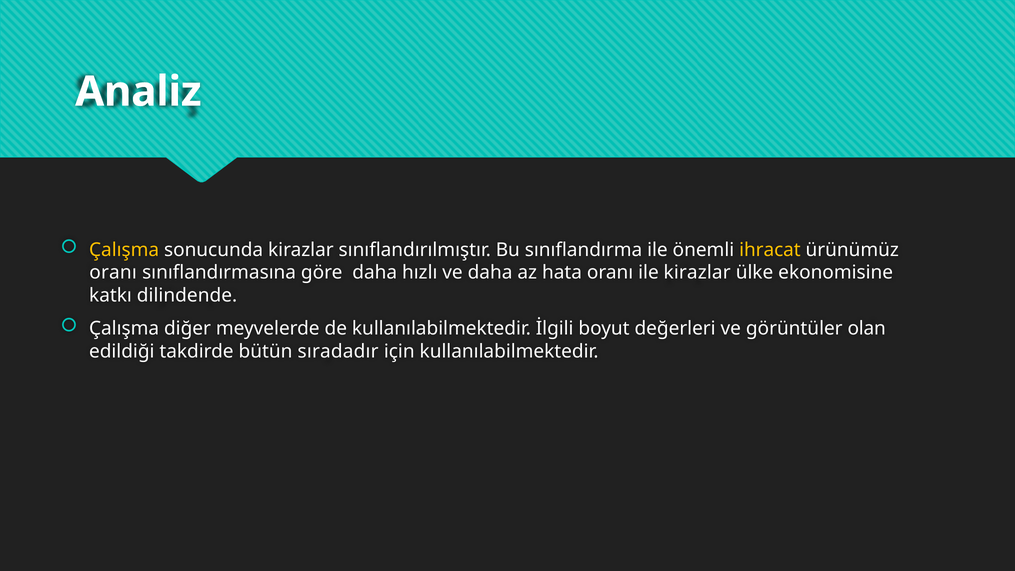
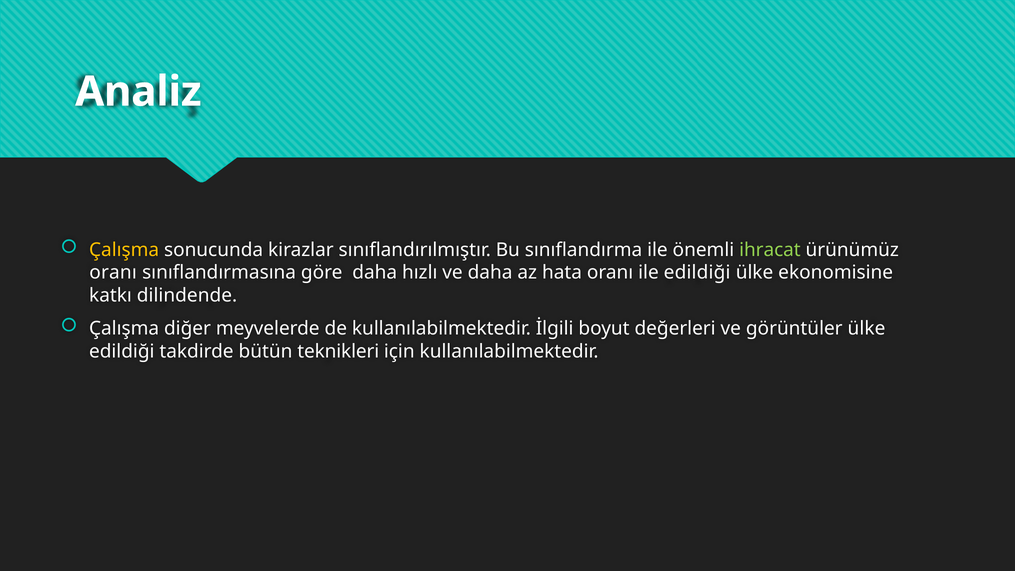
ihracat colour: yellow -> light green
ile kirazlar: kirazlar -> edildiği
görüntüler olan: olan -> ülke
sıradadır: sıradadır -> teknikleri
